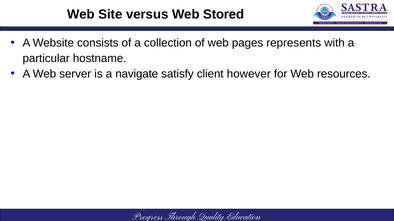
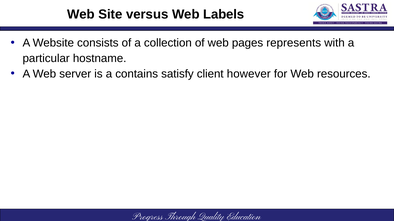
Stored: Stored -> Labels
navigate: navigate -> contains
